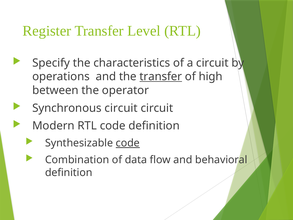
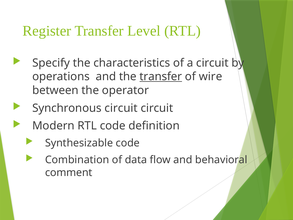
high: high -> wire
code at (128, 143) underline: present -> none
definition at (69, 172): definition -> comment
